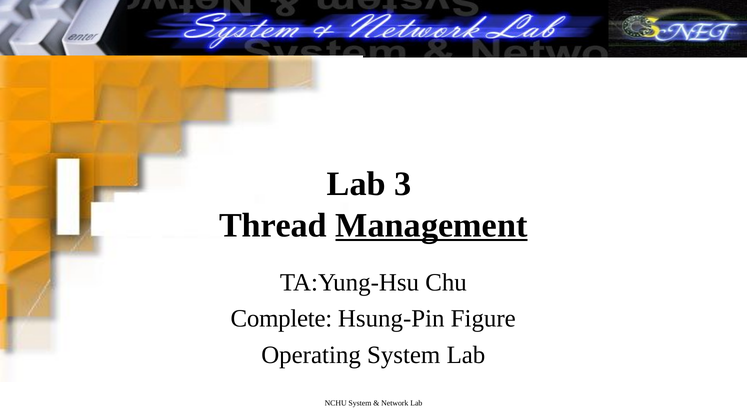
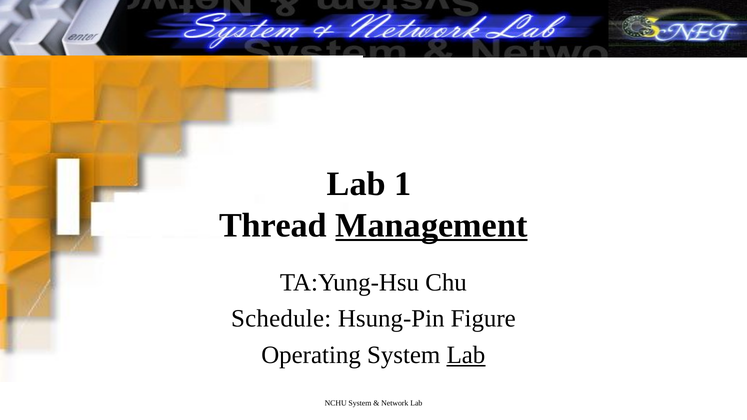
3: 3 -> 1
Complete: Complete -> Schedule
Lab at (466, 355) underline: none -> present
